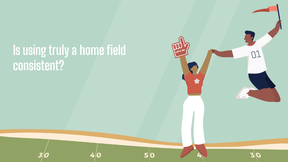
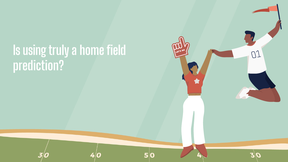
consistent: consistent -> prediction
